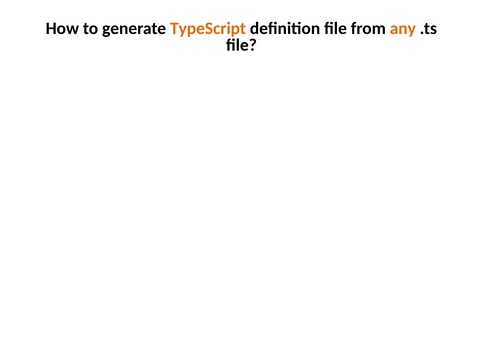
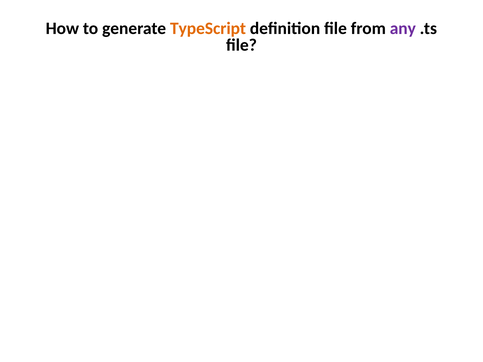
any colour: orange -> purple
